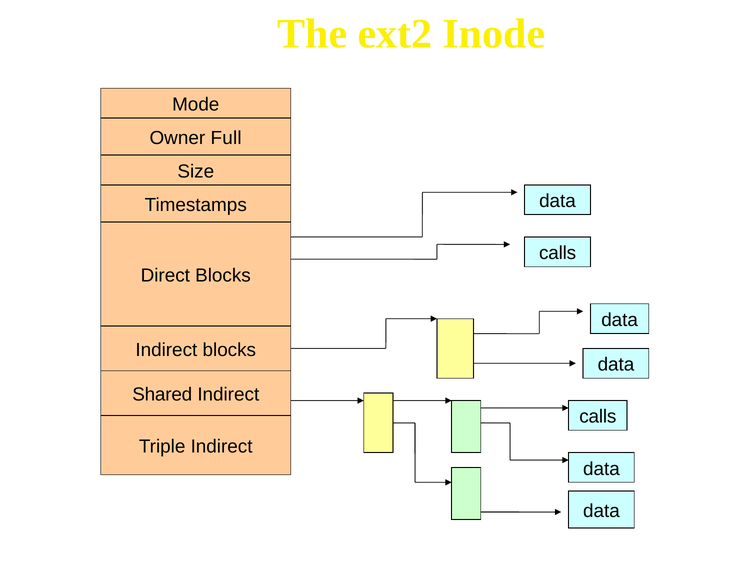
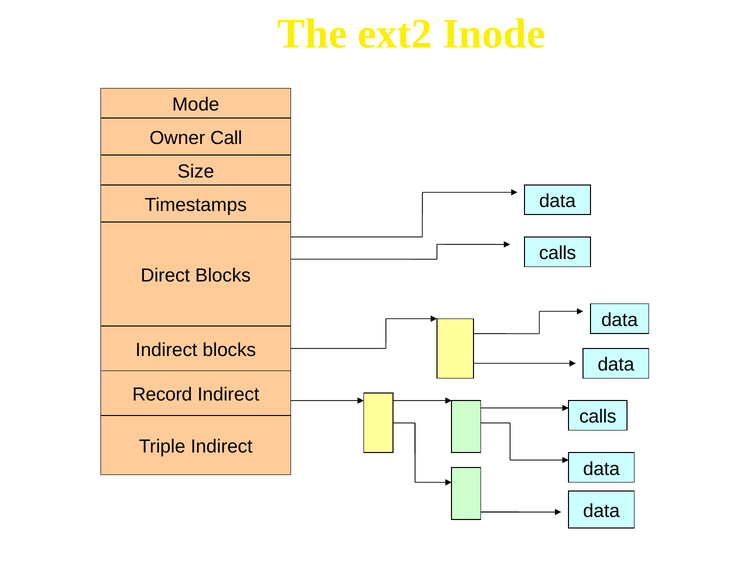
Full: Full -> Call
Shared: Shared -> Record
